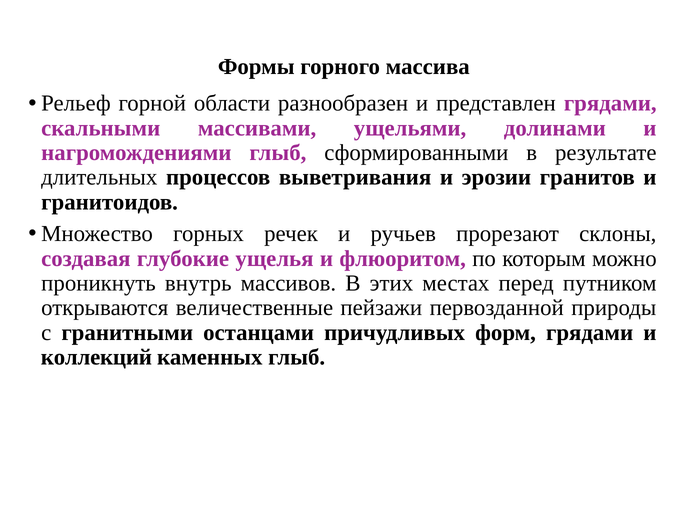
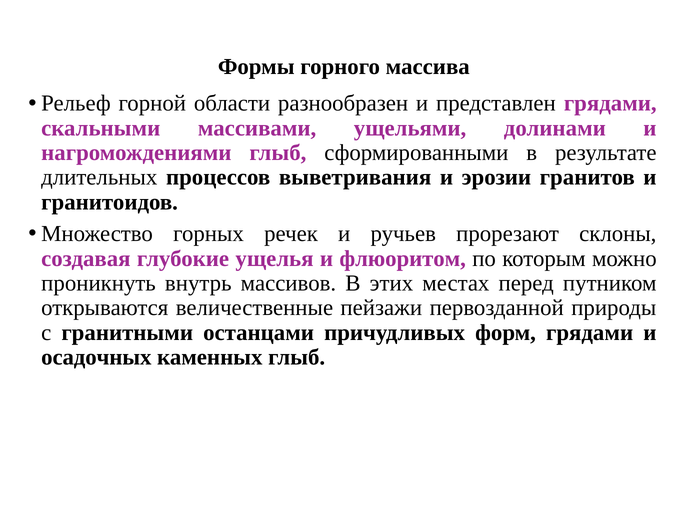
коллекций: коллекций -> осадочных
